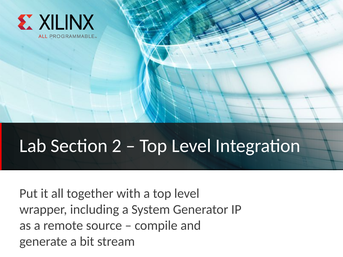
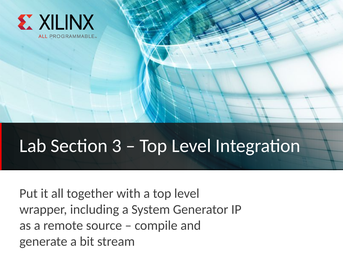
2: 2 -> 3
